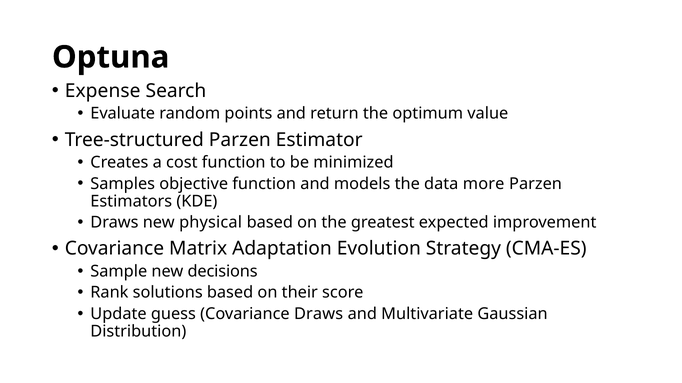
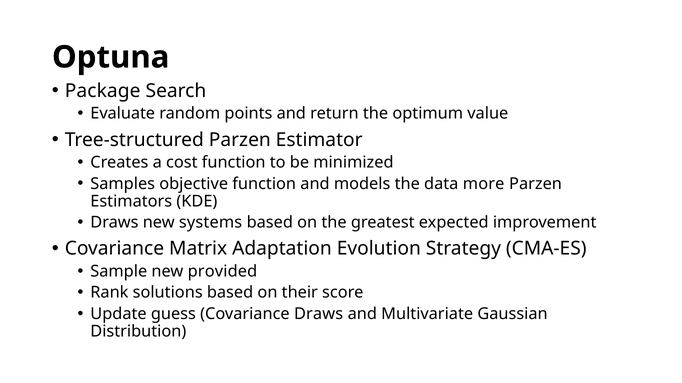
Expense: Expense -> Package
physical: physical -> systems
decisions: decisions -> provided
